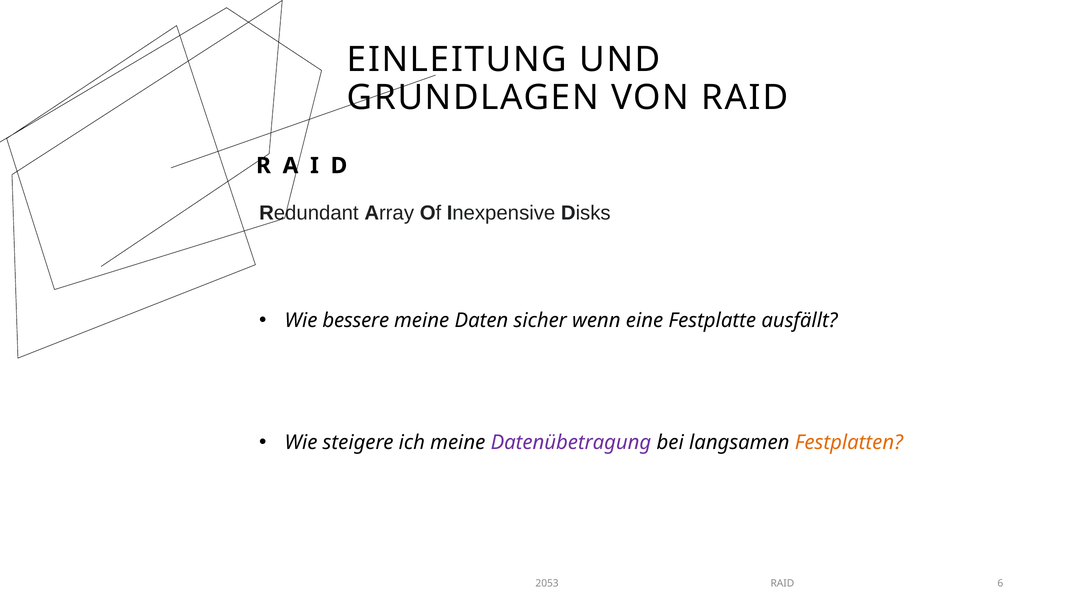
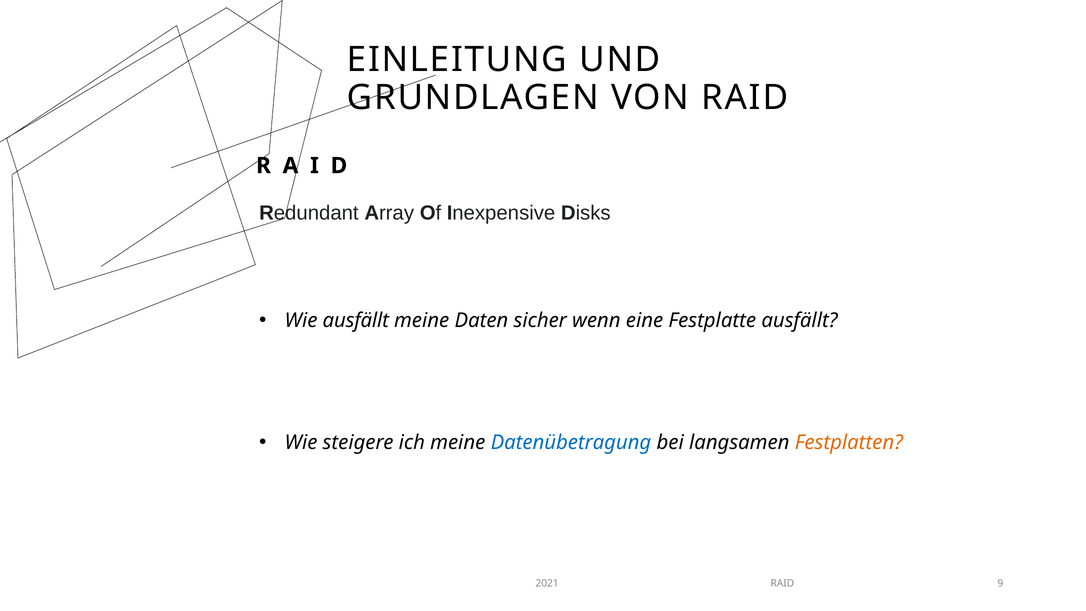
Wie bessere: bessere -> ausfällt
Datenübetragung colour: purple -> blue
2053: 2053 -> 2021
6: 6 -> 9
